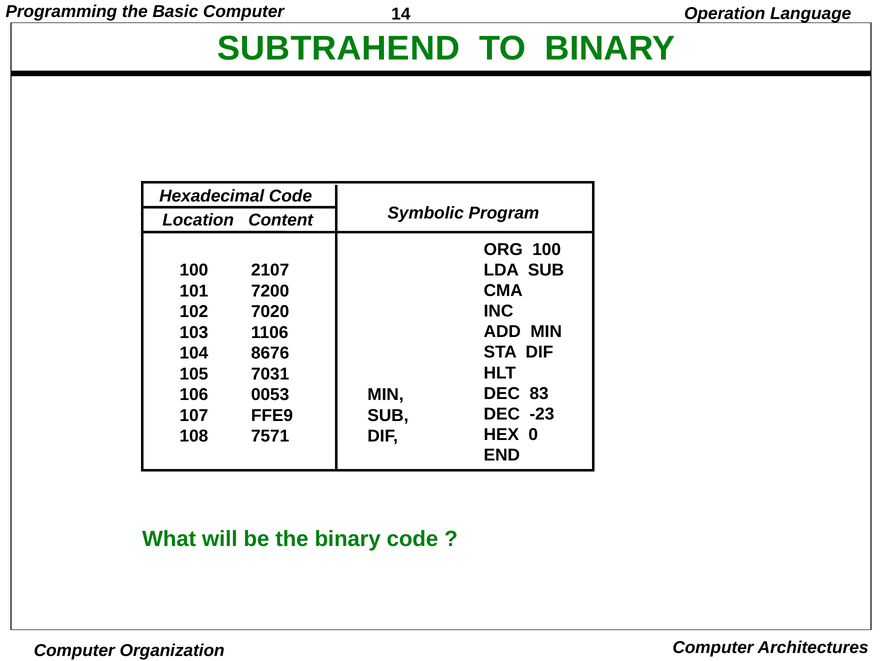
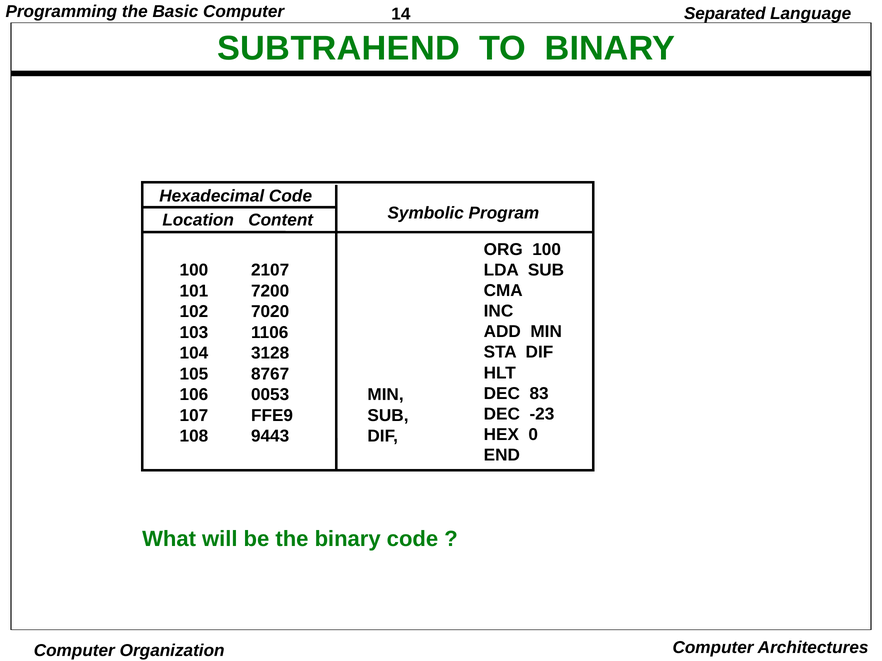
Operation: Operation -> Separated
8676: 8676 -> 3128
7031: 7031 -> 8767
7571: 7571 -> 9443
